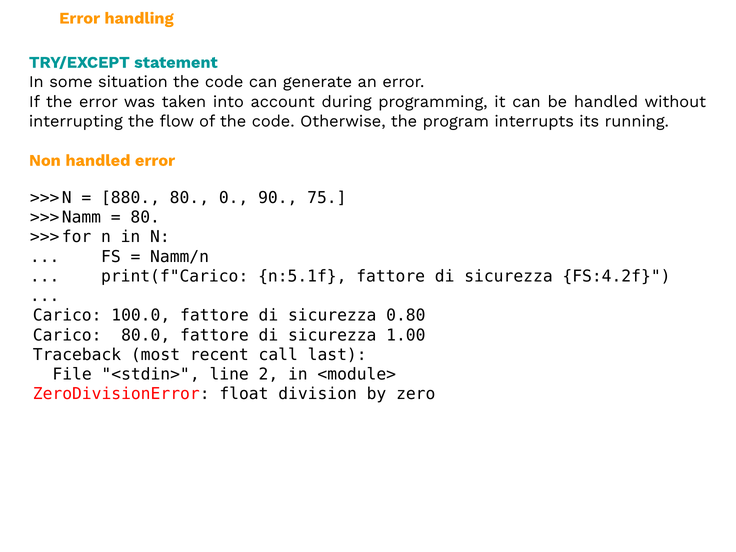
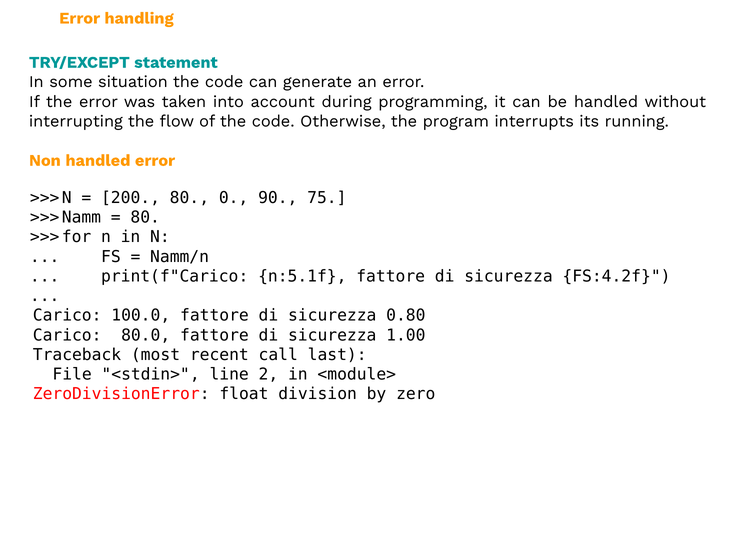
880: 880 -> 200
